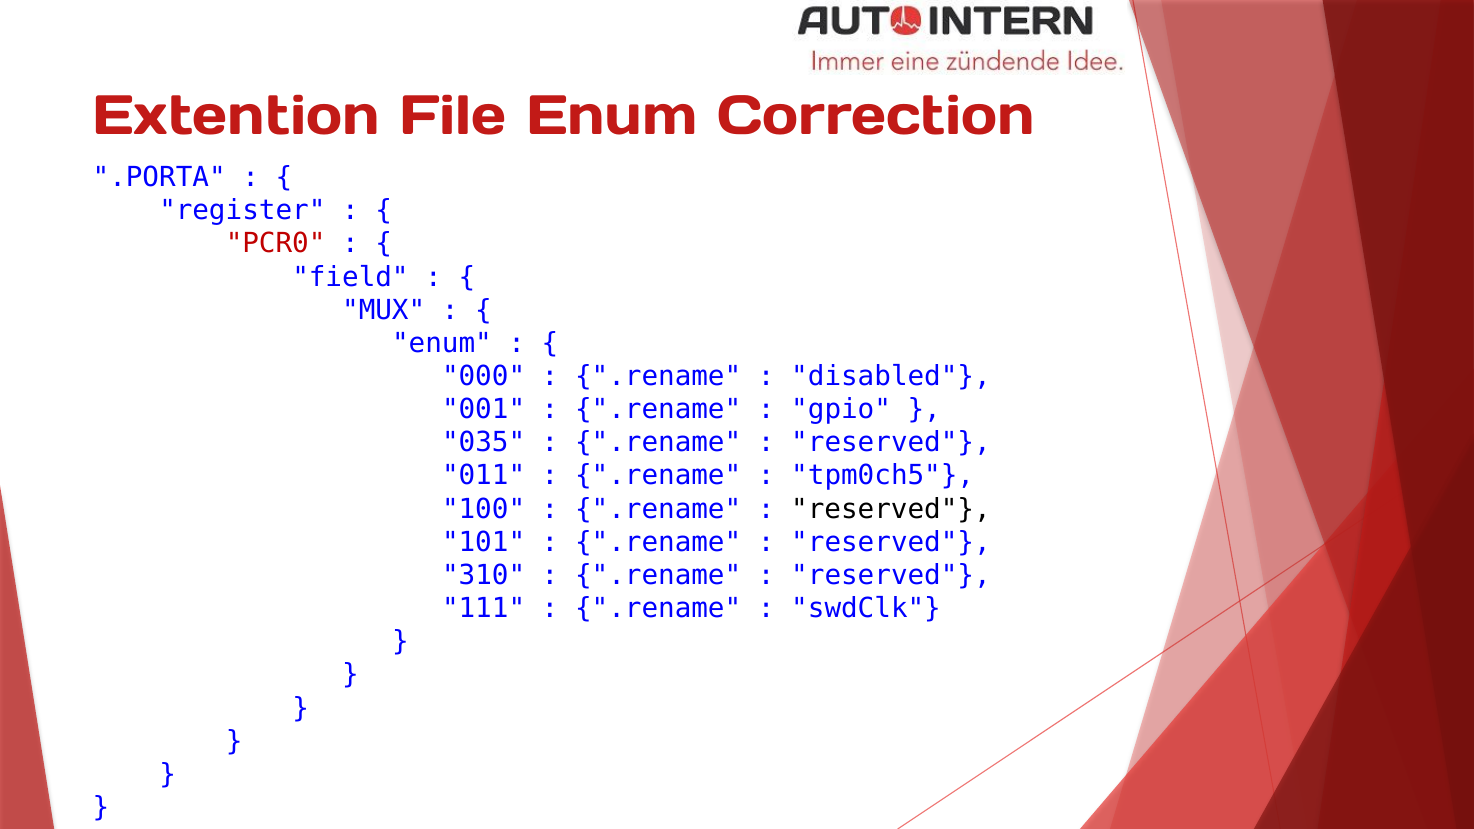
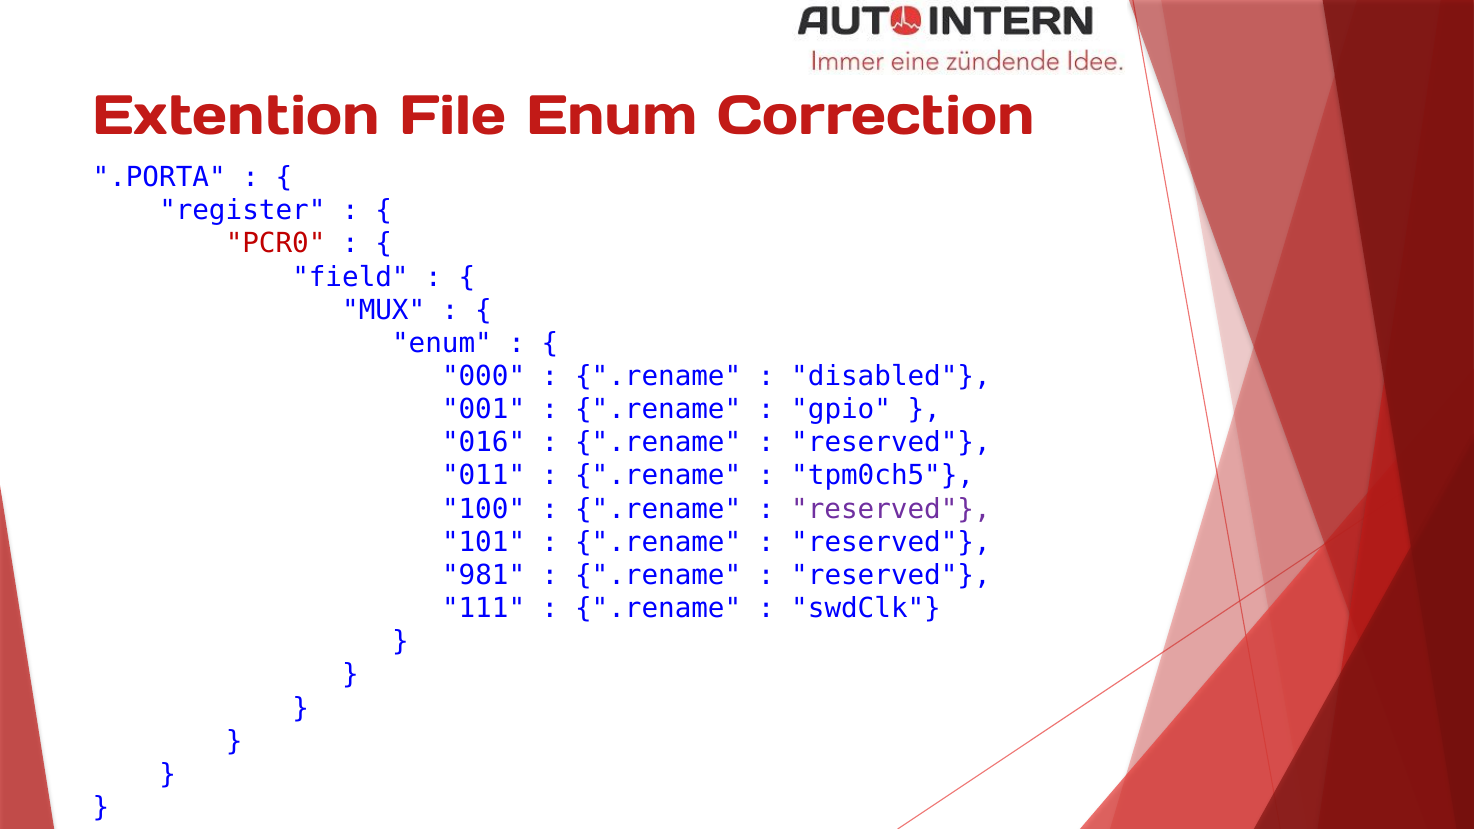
035: 035 -> 016
reserved at (891, 509) colour: black -> purple
310: 310 -> 981
